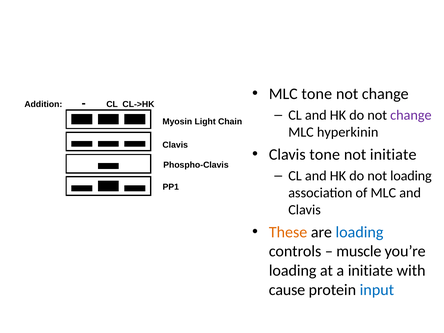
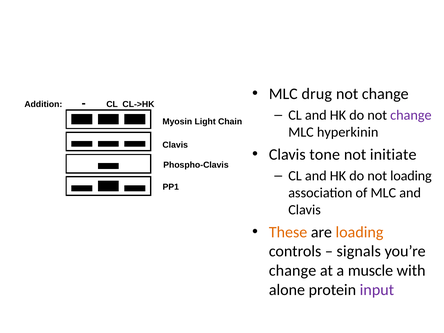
MLC tone: tone -> drug
loading at (359, 232) colour: blue -> orange
muscle: muscle -> signals
loading at (293, 271): loading -> change
a initiate: initiate -> muscle
cause: cause -> alone
input colour: blue -> purple
